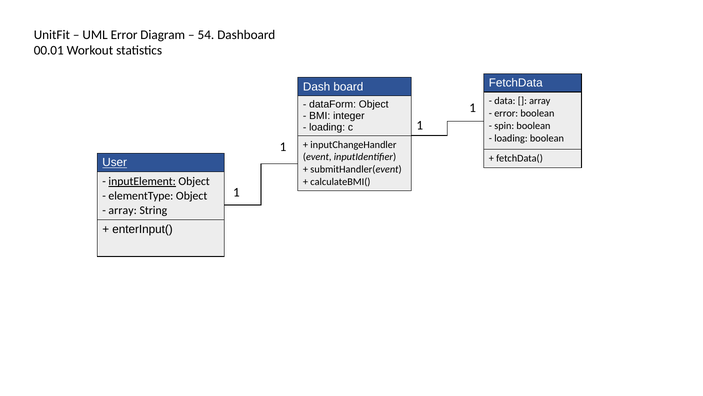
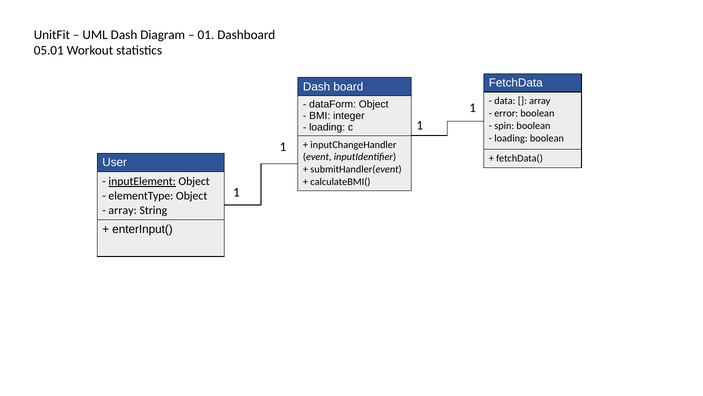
UML Error: Error -> Dash
54: 54 -> 01
00.01: 00.01 -> 05.01
User underline: present -> none
